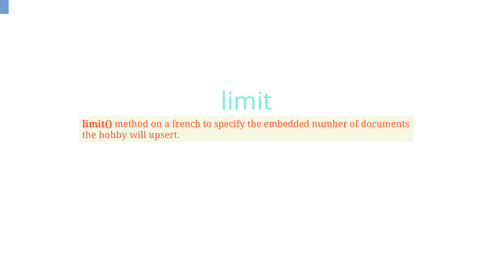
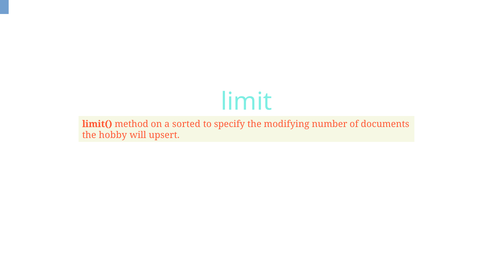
french: french -> sorted
embedded: embedded -> modifying
